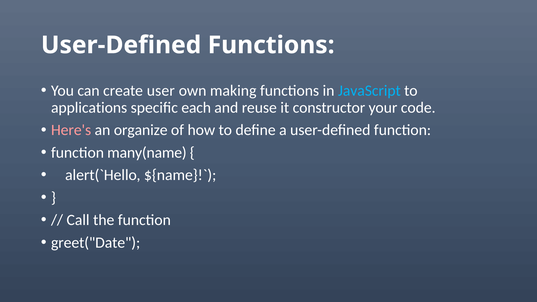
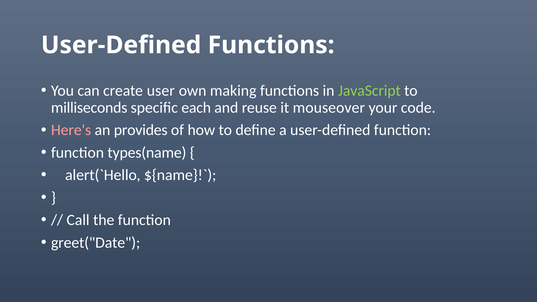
JavaScript colour: light blue -> light green
applications: applications -> milliseconds
constructor: constructor -> mouseover
organize: organize -> provides
many(name: many(name -> types(name
